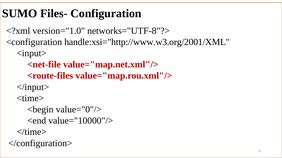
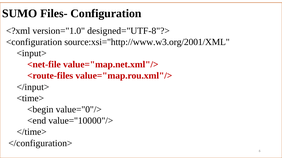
networks="UTF-8"?>: networks="UTF-8"?> -> designed="UTF-8"?>
handle:xsi="http://www.w3.org/2001/XML: handle:xsi="http://www.w3.org/2001/XML -> source:xsi="http://www.w3.org/2001/XML
